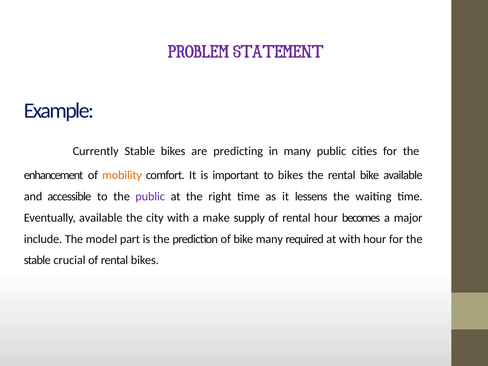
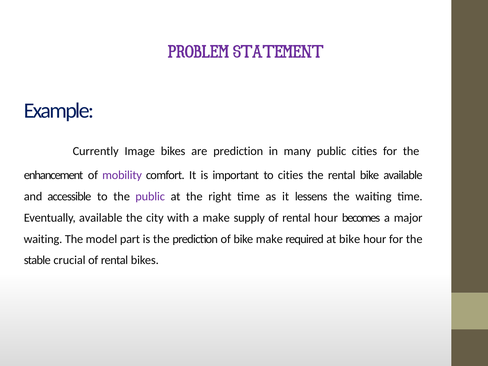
Currently Stable: Stable -> Image
are predicting: predicting -> prediction
mobility colour: orange -> purple
to bikes: bikes -> cities
include at (43, 239): include -> waiting
bike many: many -> make
at with: with -> bike
